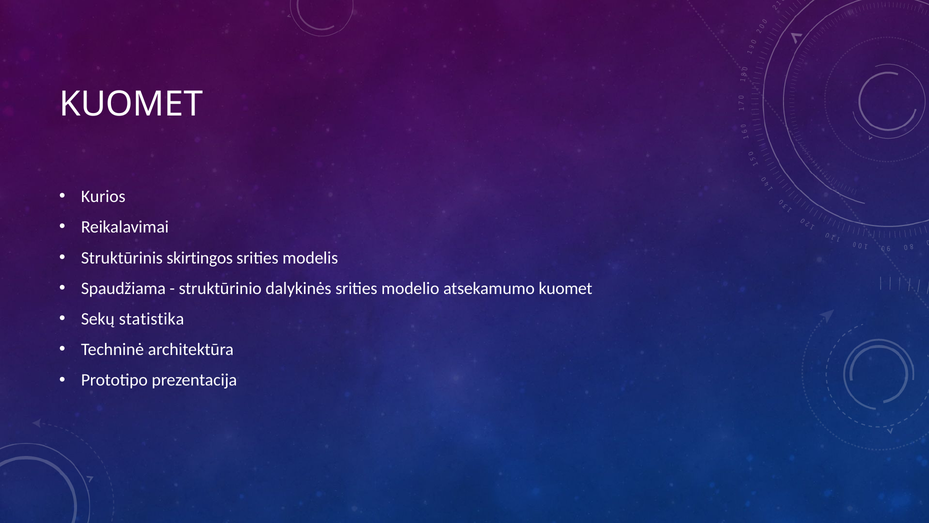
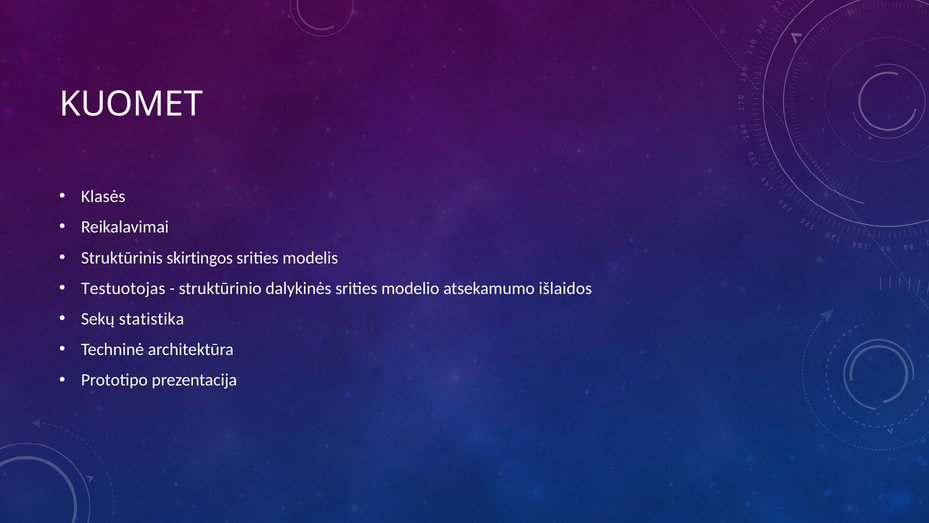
Kurios: Kurios -> Klasės
Spaudžiama: Spaudžiama -> Testuotojas
atsekamumo kuomet: kuomet -> išlaidos
